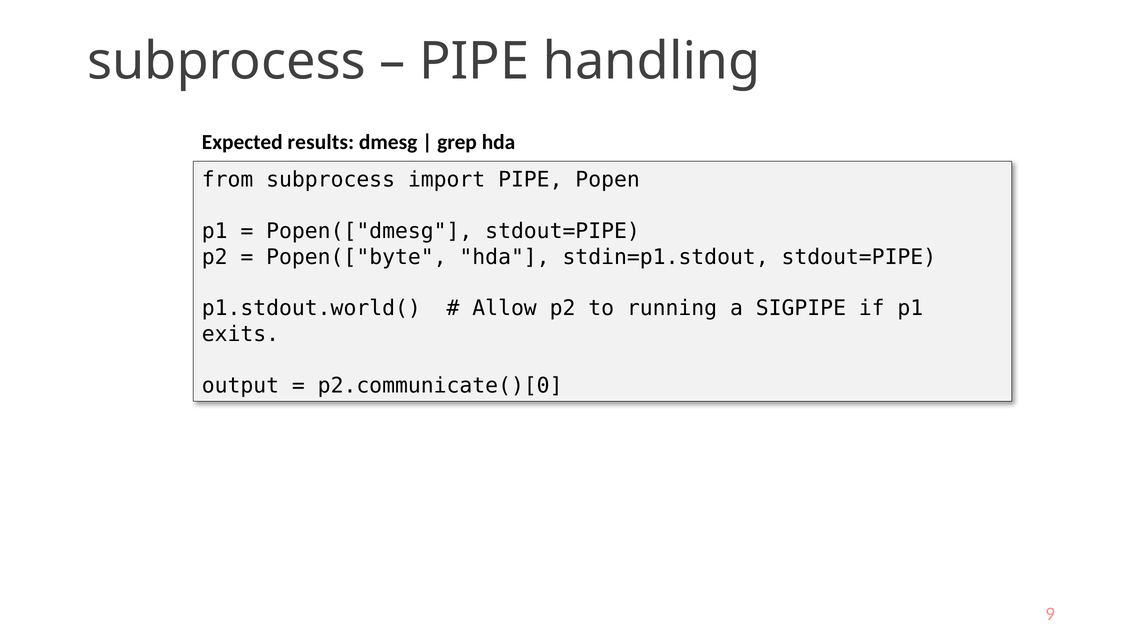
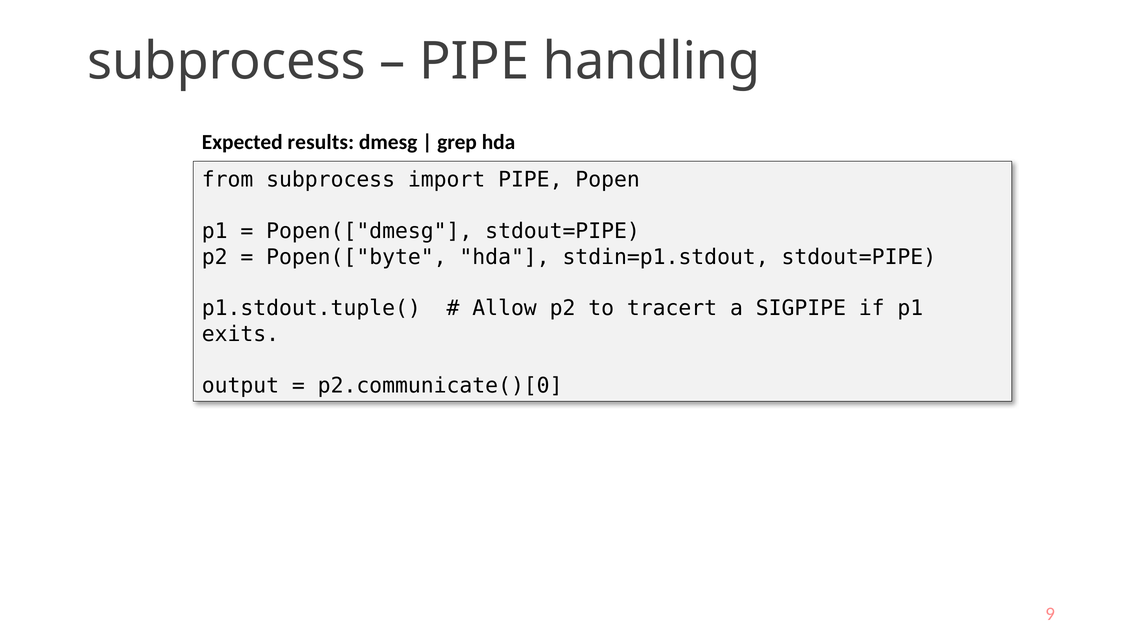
p1.stdout.world(: p1.stdout.world( -> p1.stdout.tuple(
running: running -> tracert
